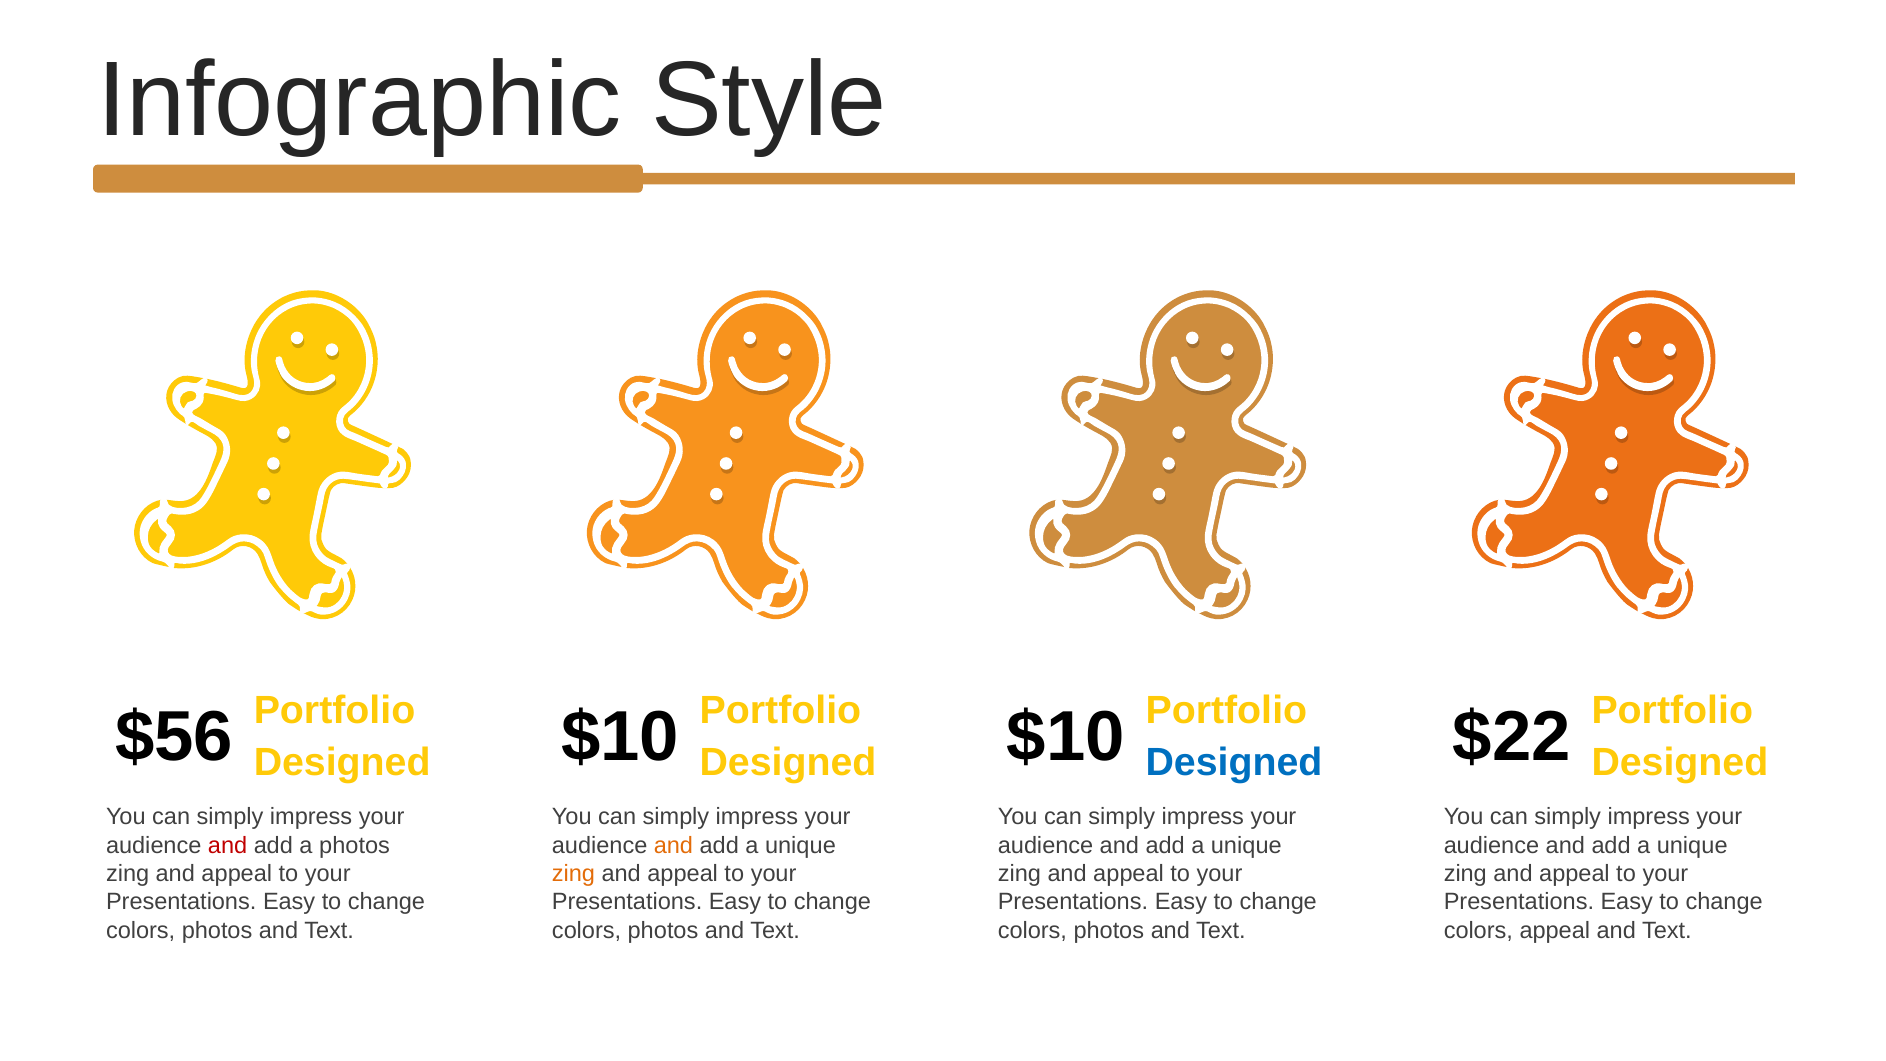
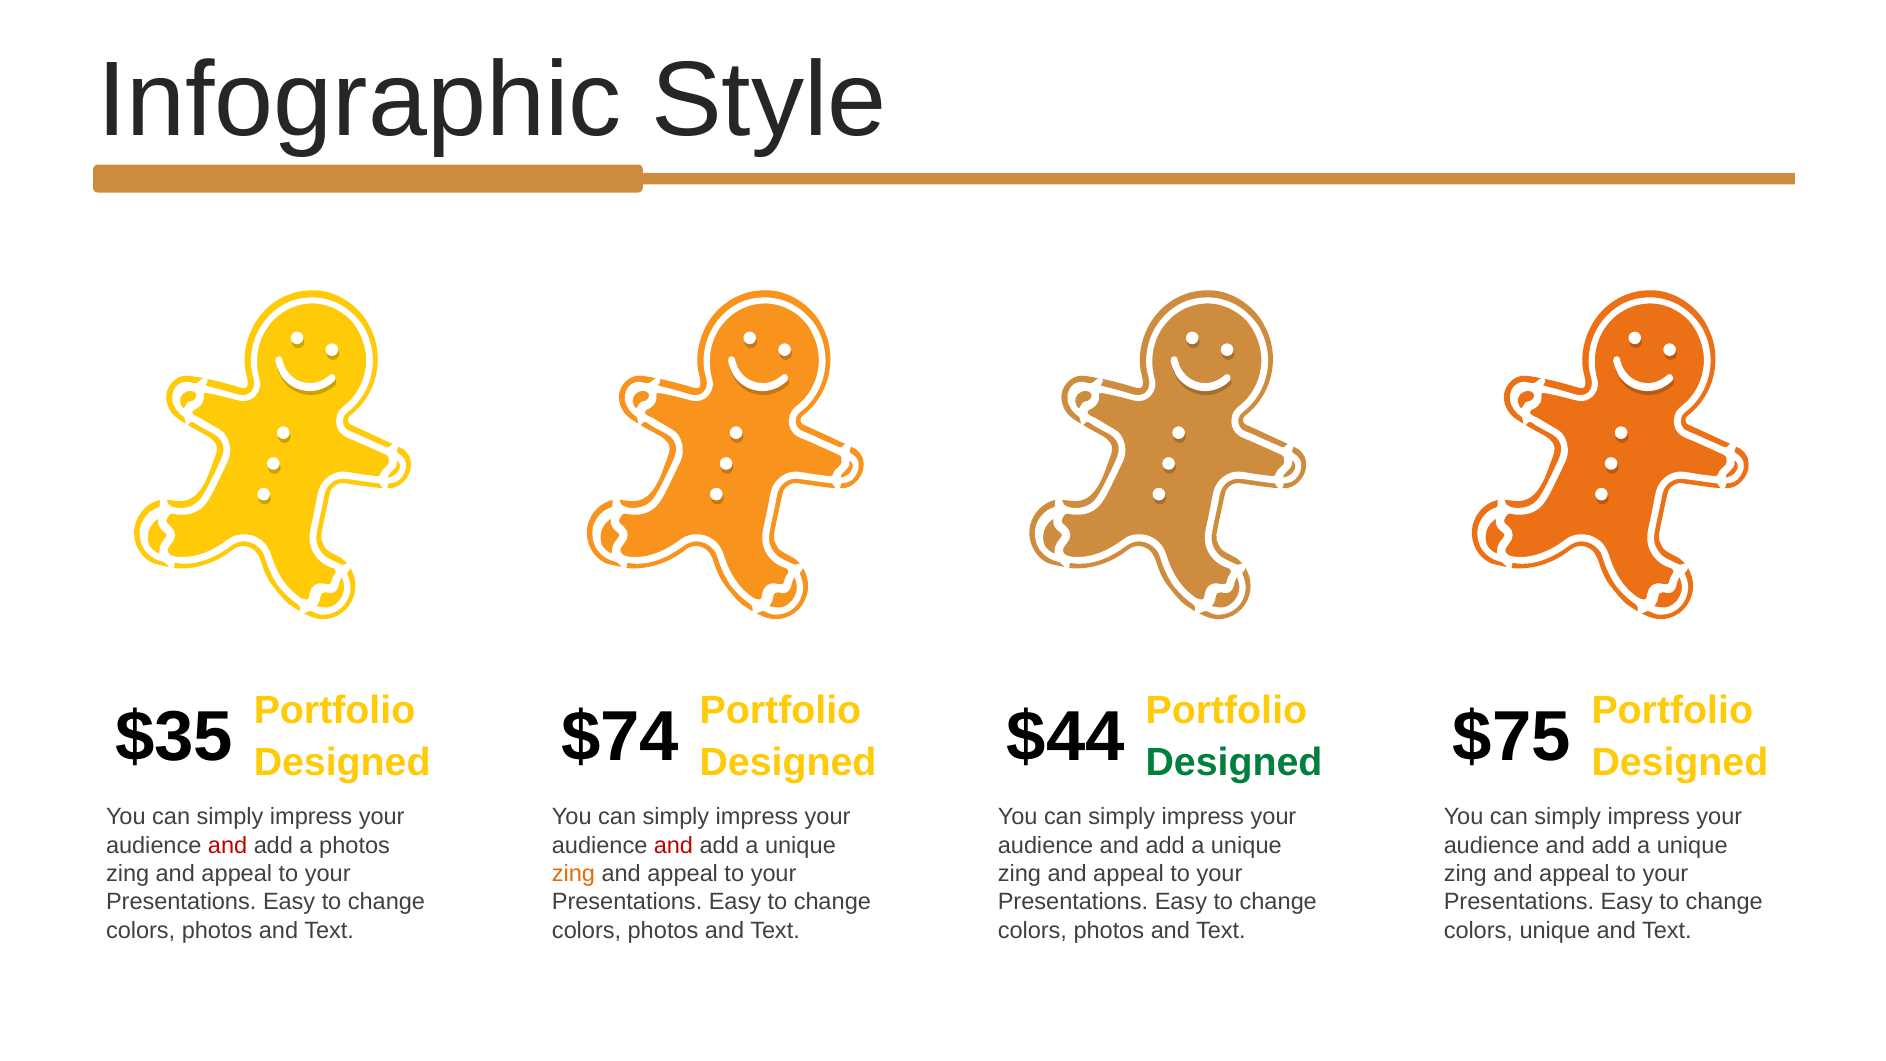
$56: $56 -> $35
$10 at (620, 737): $10 -> $74
$10 at (1066, 737): $10 -> $44
$22: $22 -> $75
Designed at (1234, 763) colour: blue -> green
and at (673, 845) colour: orange -> red
colors appeal: appeal -> unique
